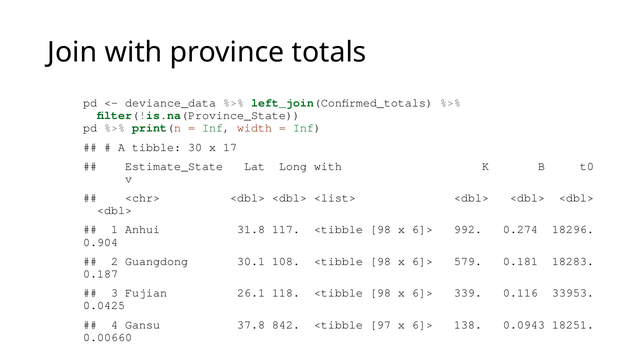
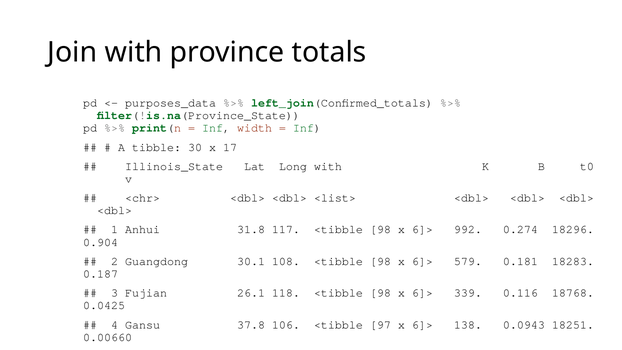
deviance_data: deviance_data -> purposes_data
Estimate_State: Estimate_State -> Illinois_State
33953: 33953 -> 18768
37.8 842: 842 -> 106
